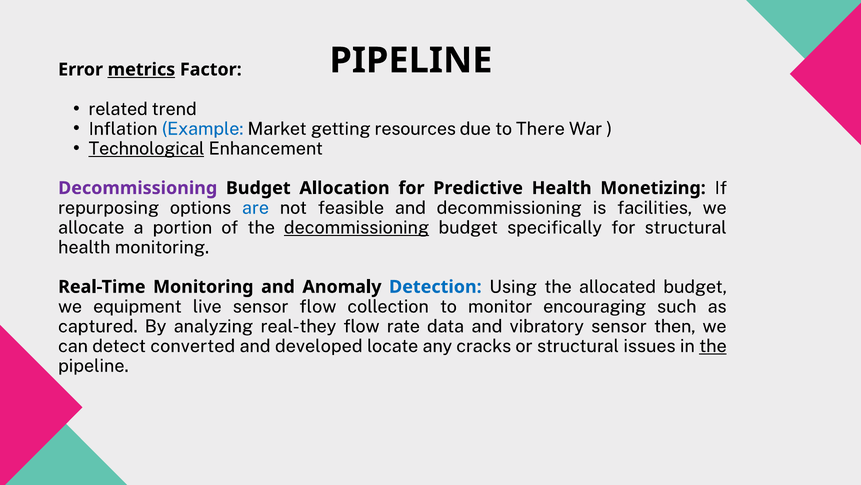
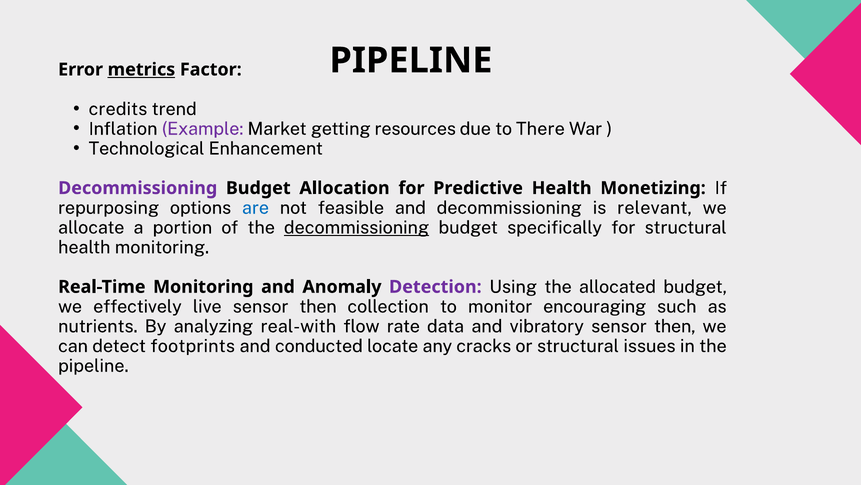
related: related -> credits
Example colour: blue -> purple
Technological underline: present -> none
facilities: facilities -> relevant
Detection colour: blue -> purple
equipment: equipment -> effectively
live sensor flow: flow -> then
captured: captured -> nutrients
real-they: real-they -> real-with
converted: converted -> footprints
developed: developed -> conducted
the at (713, 346) underline: present -> none
